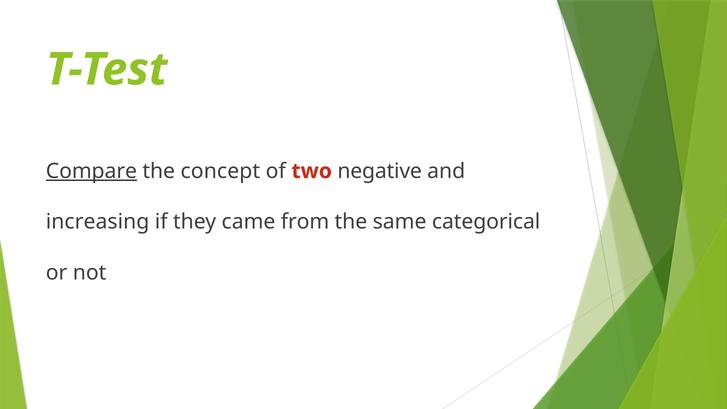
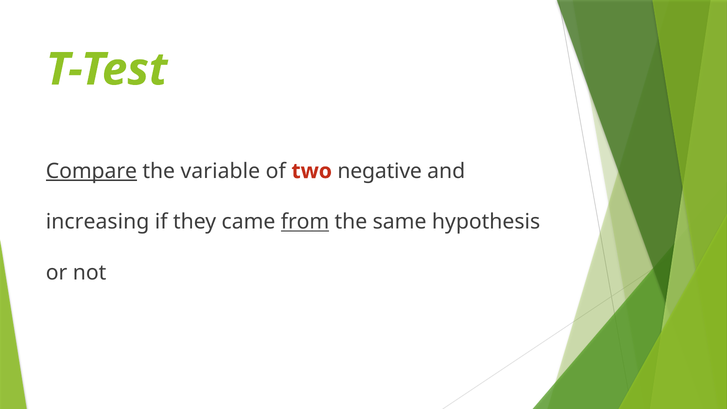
concept: concept -> variable
from underline: none -> present
categorical: categorical -> hypothesis
